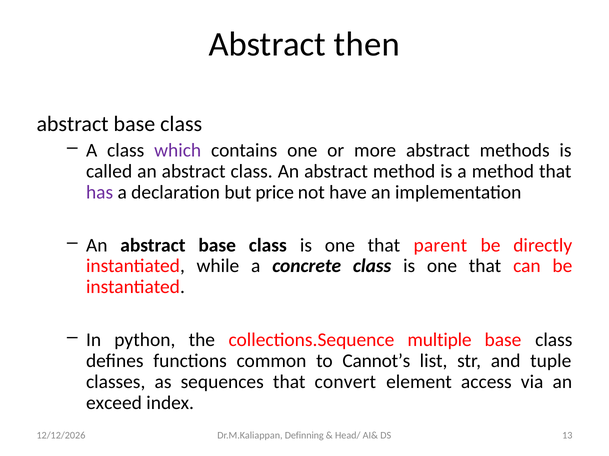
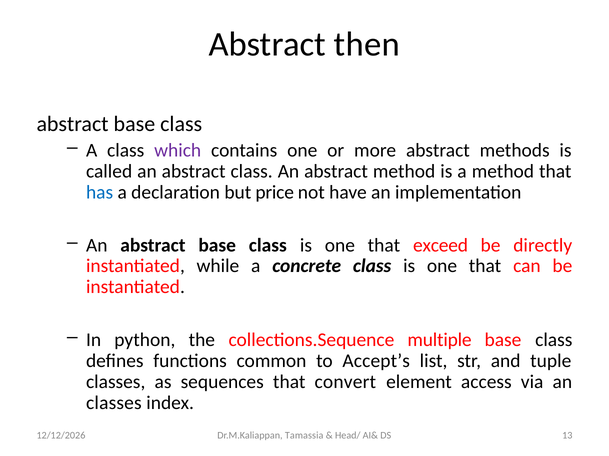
has colour: purple -> blue
parent: parent -> exceed
Cannot’s: Cannot’s -> Accept’s
exceed at (114, 403): exceed -> classes
Definning: Definning -> Tamassia
